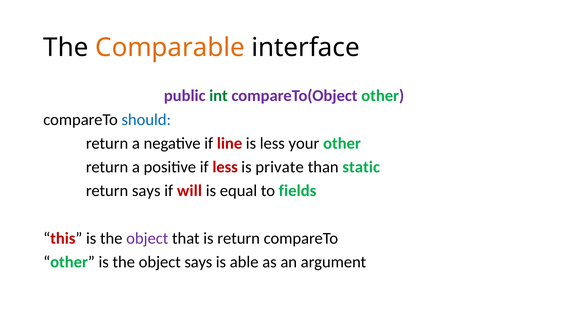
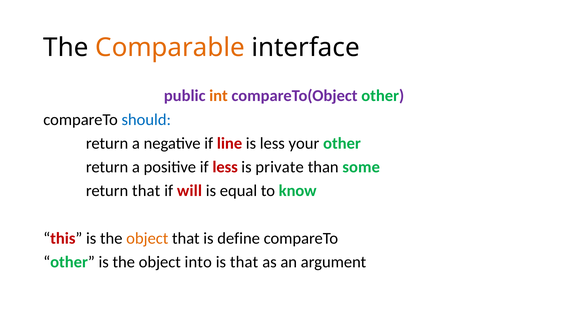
int colour: green -> orange
static: static -> some
return says: says -> that
fields: fields -> know
object at (147, 239) colour: purple -> orange
is return: return -> define
object says: says -> into
is able: able -> that
